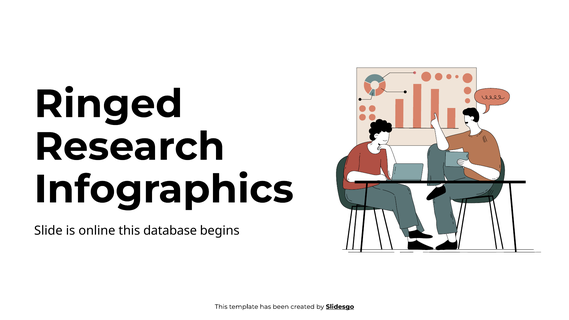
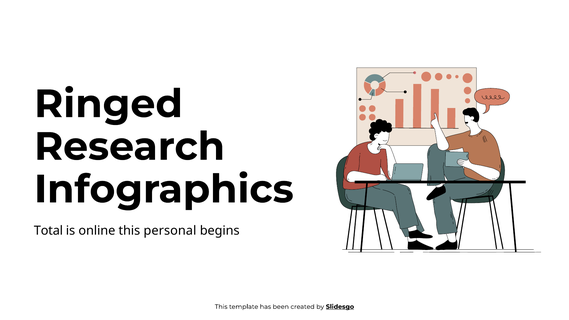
Slide: Slide -> Total
database: database -> personal
